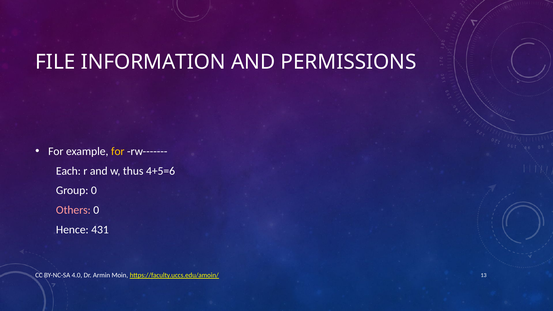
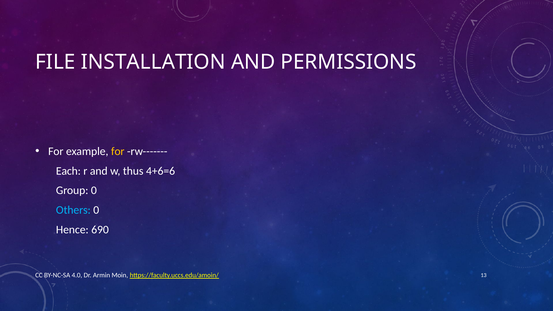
INFORMATION: INFORMATION -> INSTALLATION
4+5=6: 4+5=6 -> 4+6=6
Others colour: pink -> light blue
431: 431 -> 690
